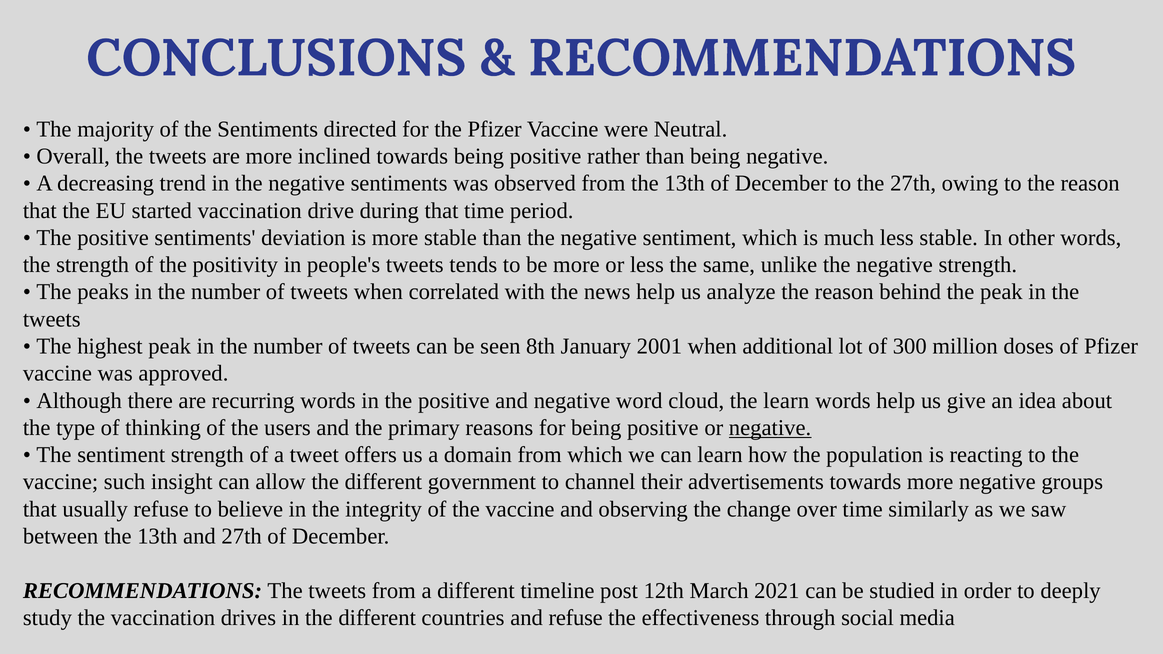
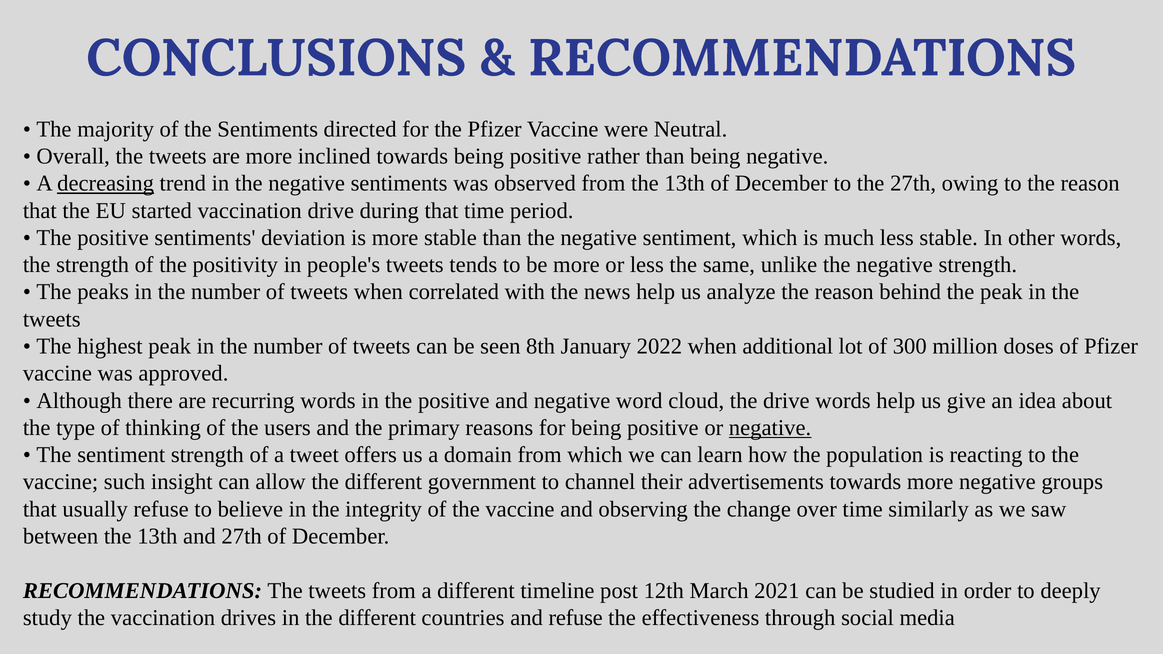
decreasing underline: none -> present
2001: 2001 -> 2022
the learn: learn -> drive
